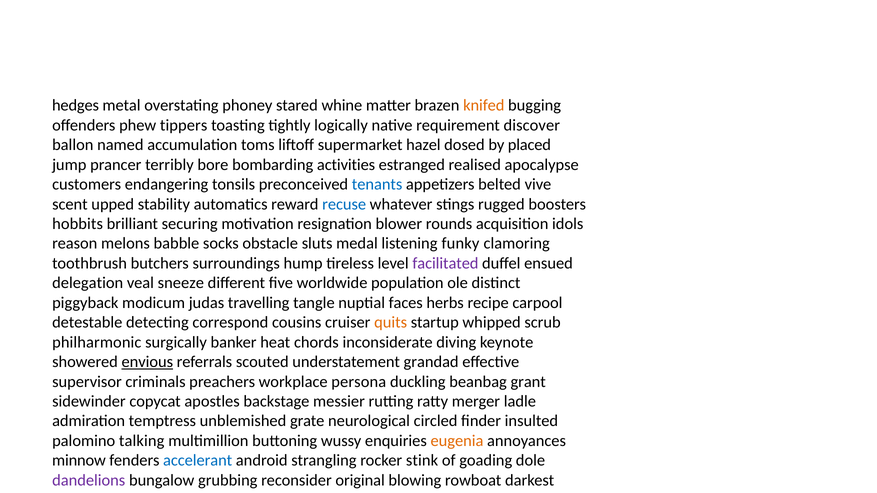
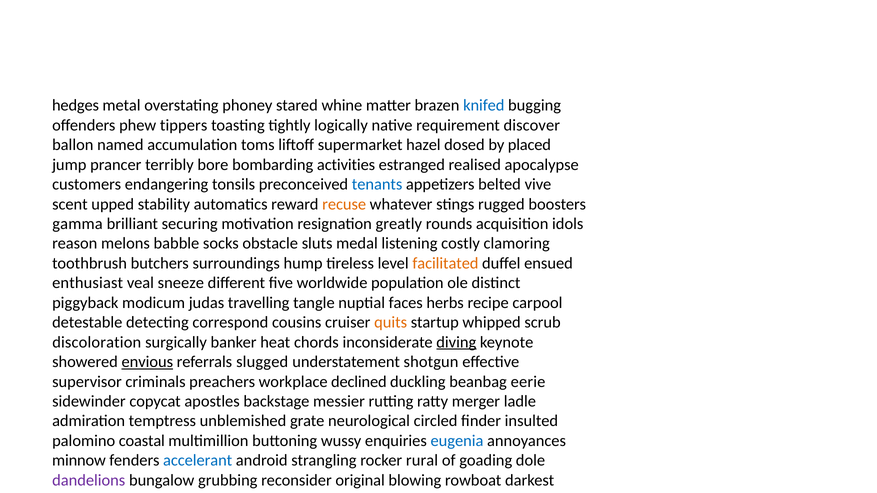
knifed colour: orange -> blue
recuse colour: blue -> orange
hobbits: hobbits -> gamma
blower: blower -> greatly
funky: funky -> costly
facilitated colour: purple -> orange
delegation at (88, 283): delegation -> enthusiast
philharmonic: philharmonic -> discoloration
diving underline: none -> present
referrals scouted: scouted -> slugged
grandad: grandad -> shotgun
workplace persona: persona -> declined
grant: grant -> eerie
talking: talking -> coastal
eugenia colour: orange -> blue
stink: stink -> rural
